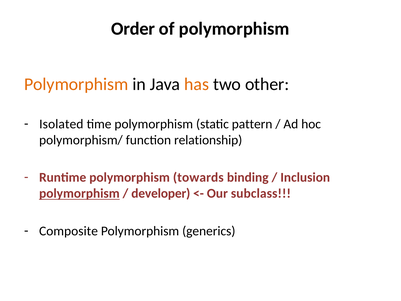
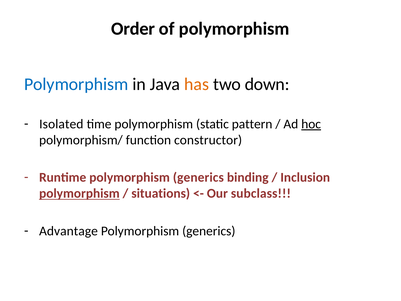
Polymorphism at (76, 84) colour: orange -> blue
other: other -> down
hoc underline: none -> present
relationship: relationship -> constructor
Runtime polymorphism towards: towards -> generics
developer: developer -> situations
Composite: Composite -> Advantage
